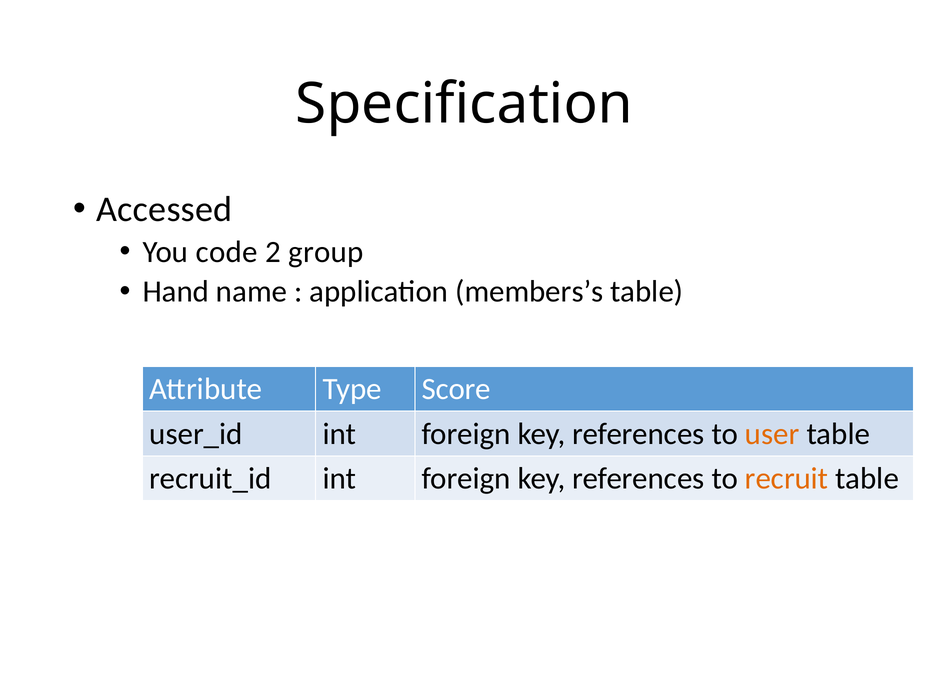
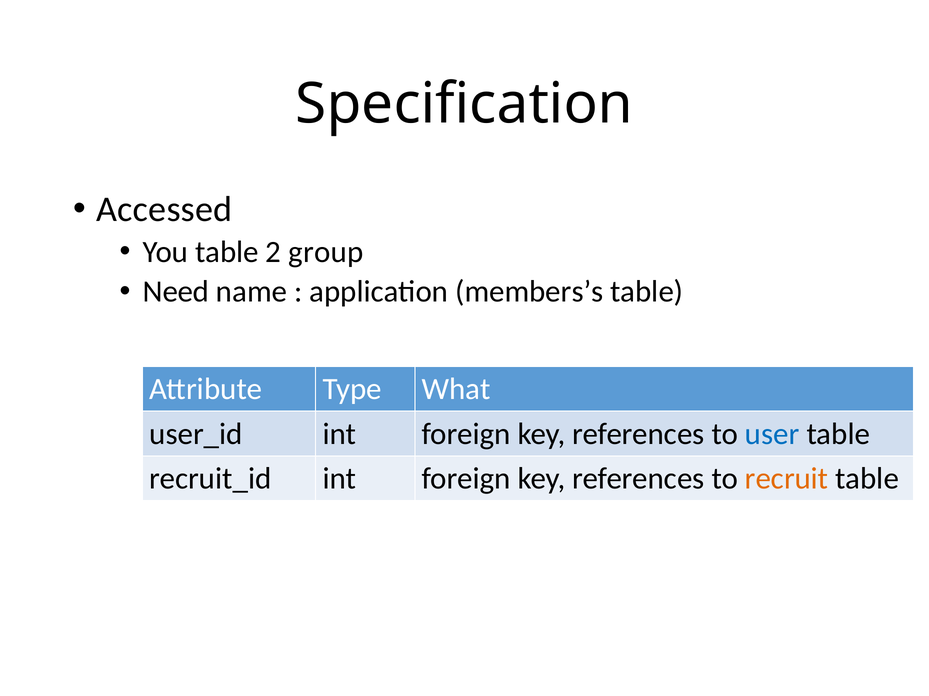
You code: code -> table
Hand: Hand -> Need
Score: Score -> What
user colour: orange -> blue
